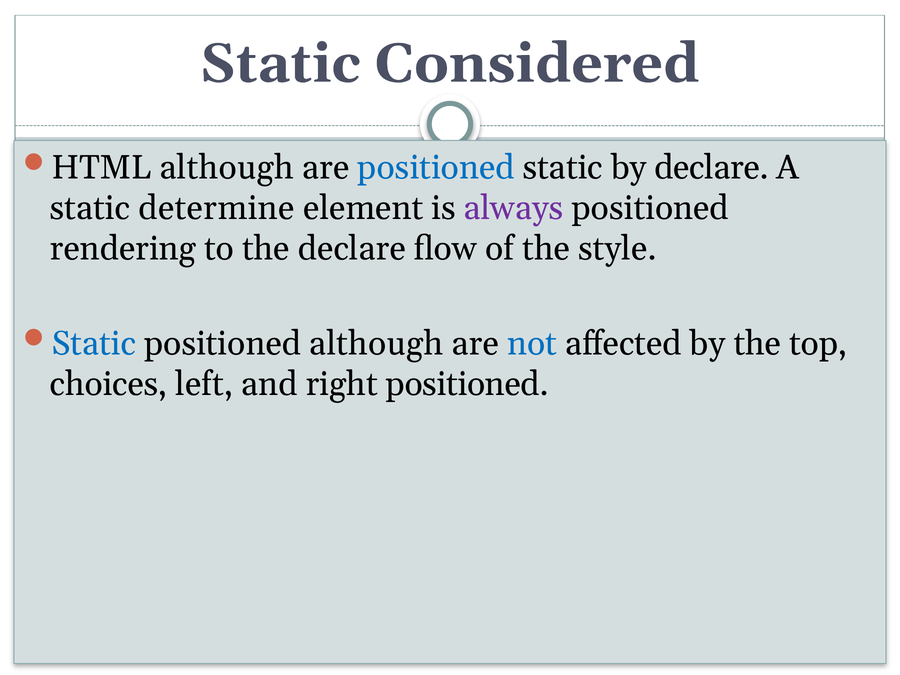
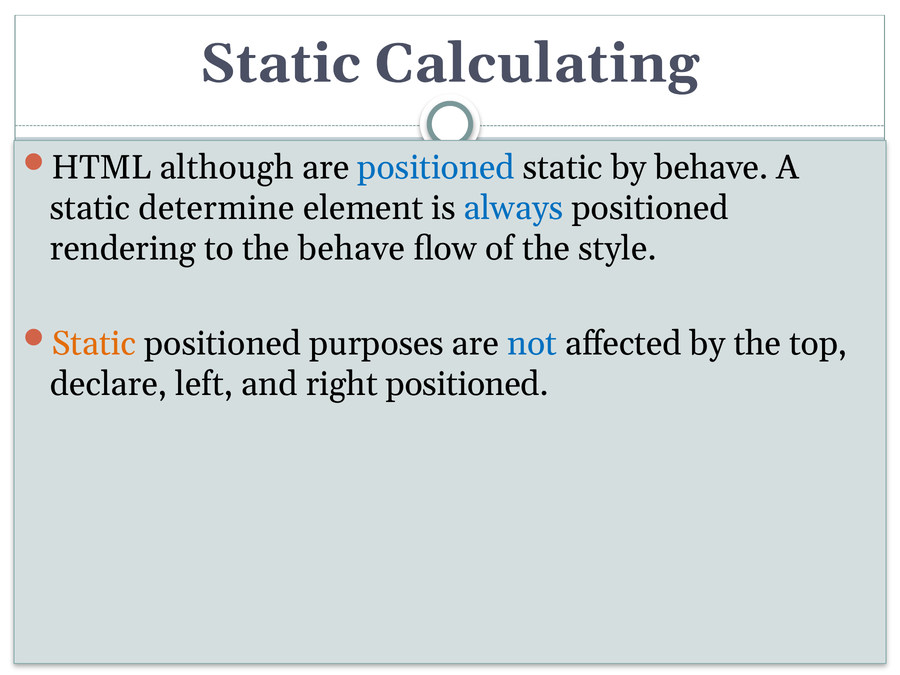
Considered: Considered -> Calculating
by declare: declare -> behave
always colour: purple -> blue
the declare: declare -> behave
Static at (94, 343) colour: blue -> orange
positioned although: although -> purposes
choices: choices -> declare
